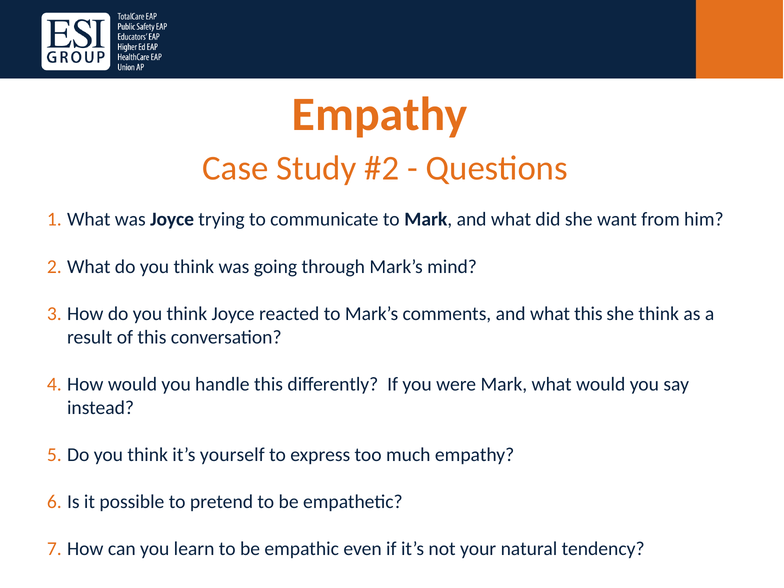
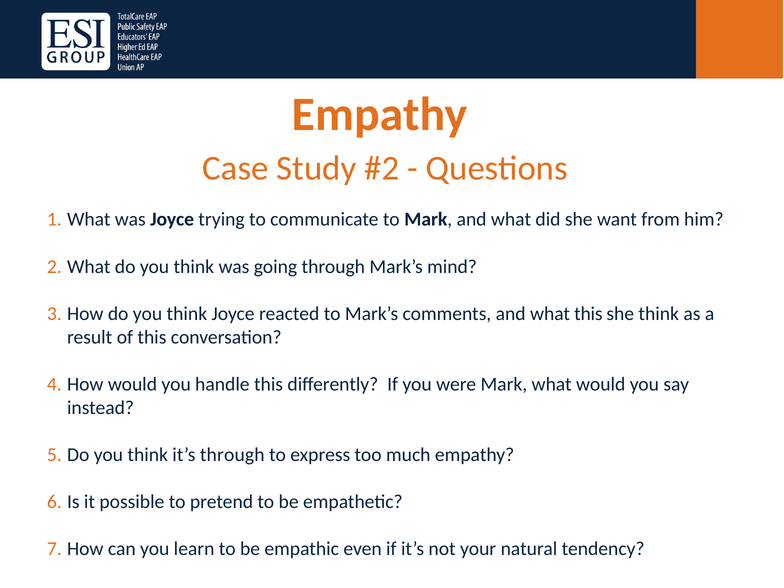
it’s yourself: yourself -> through
